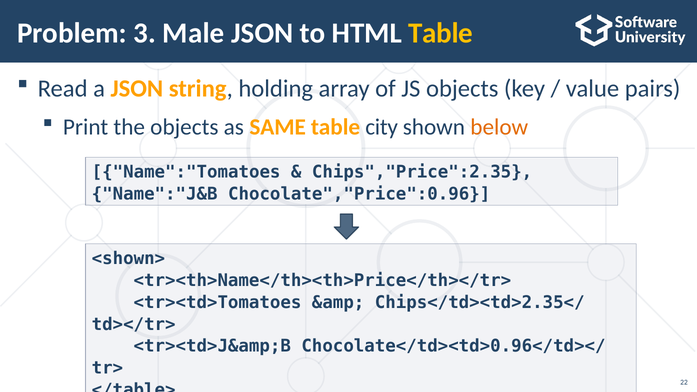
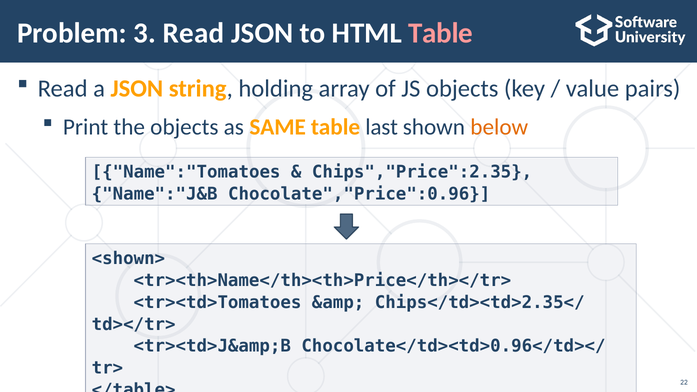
3 Male: Male -> Read
Table at (441, 33) colour: yellow -> pink
city: city -> last
